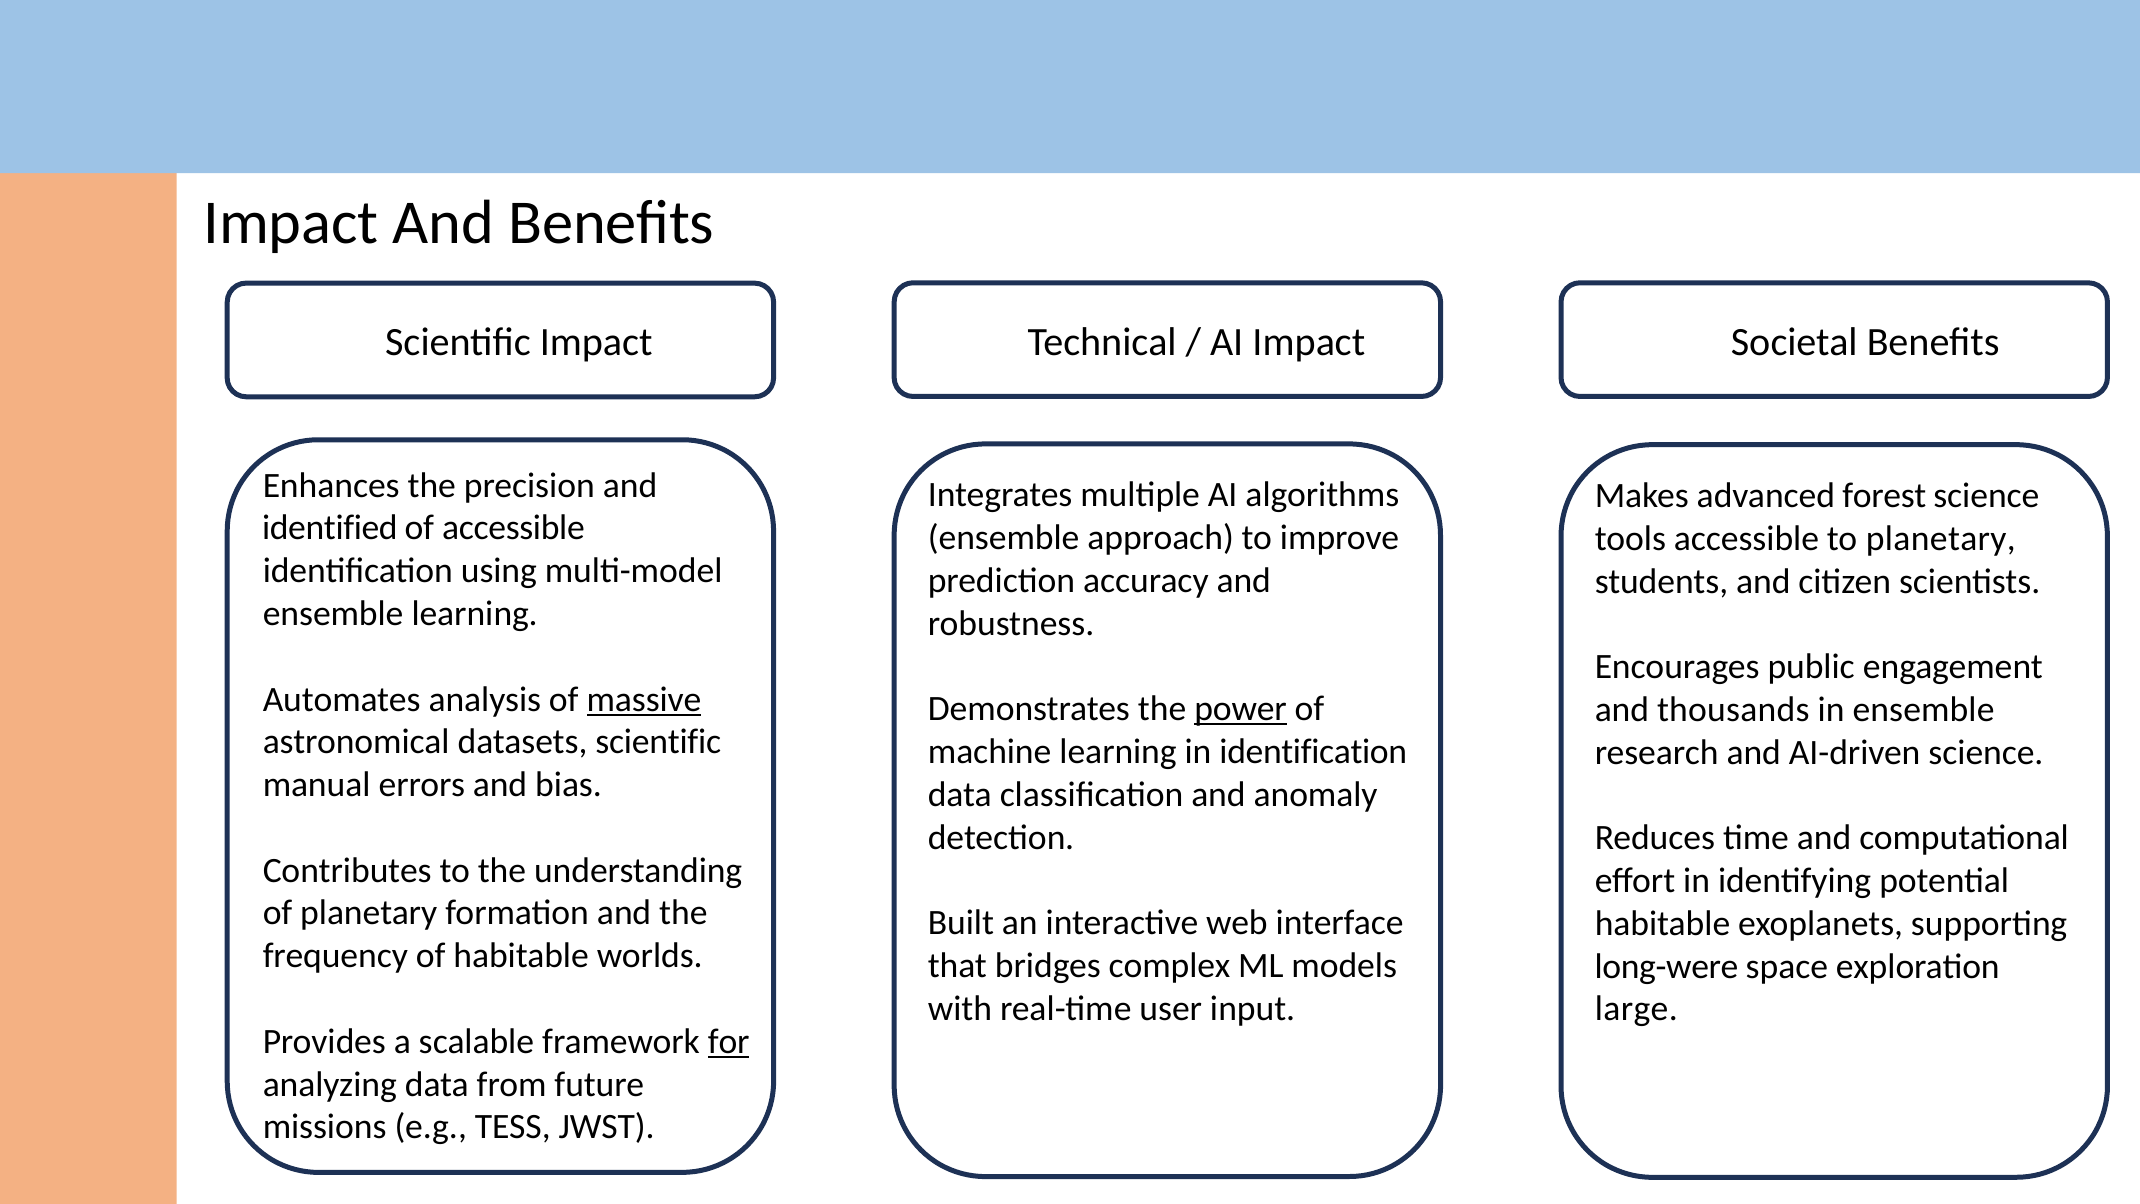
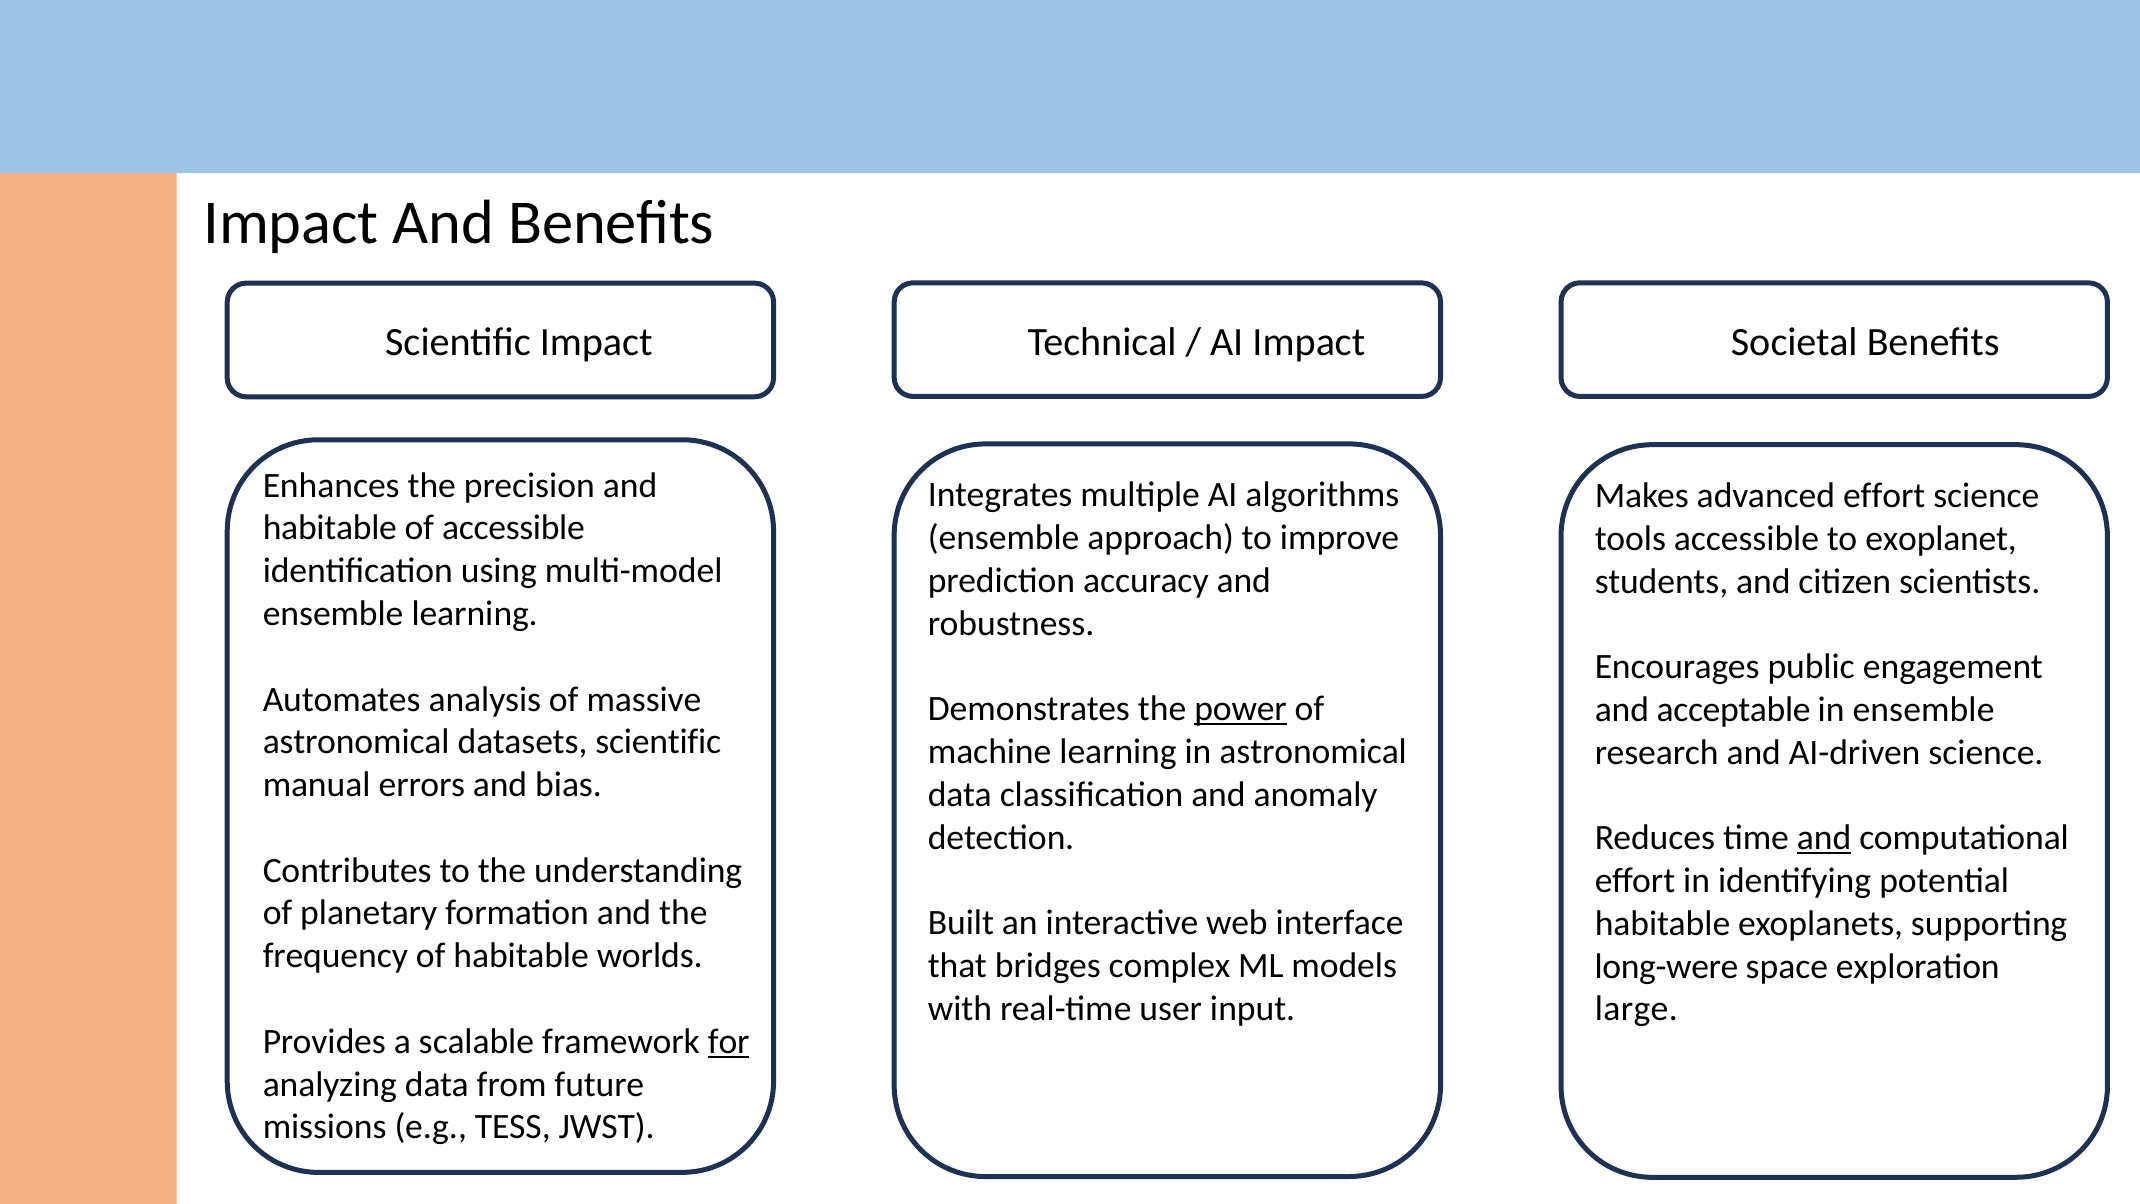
advanced forest: forest -> effort
identified at (330, 528): identified -> habitable
to planetary: planetary -> exoplanet
massive underline: present -> none
thousands: thousands -> acceptable
in identification: identification -> astronomical
and at (1824, 838) underline: none -> present
